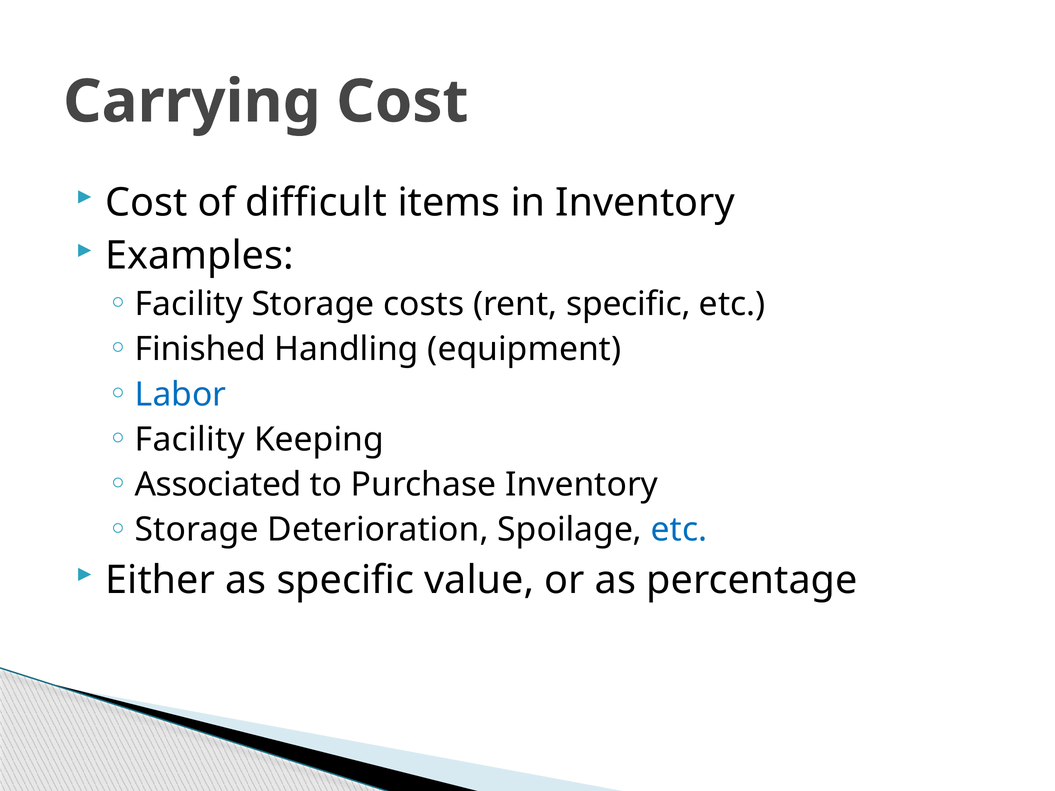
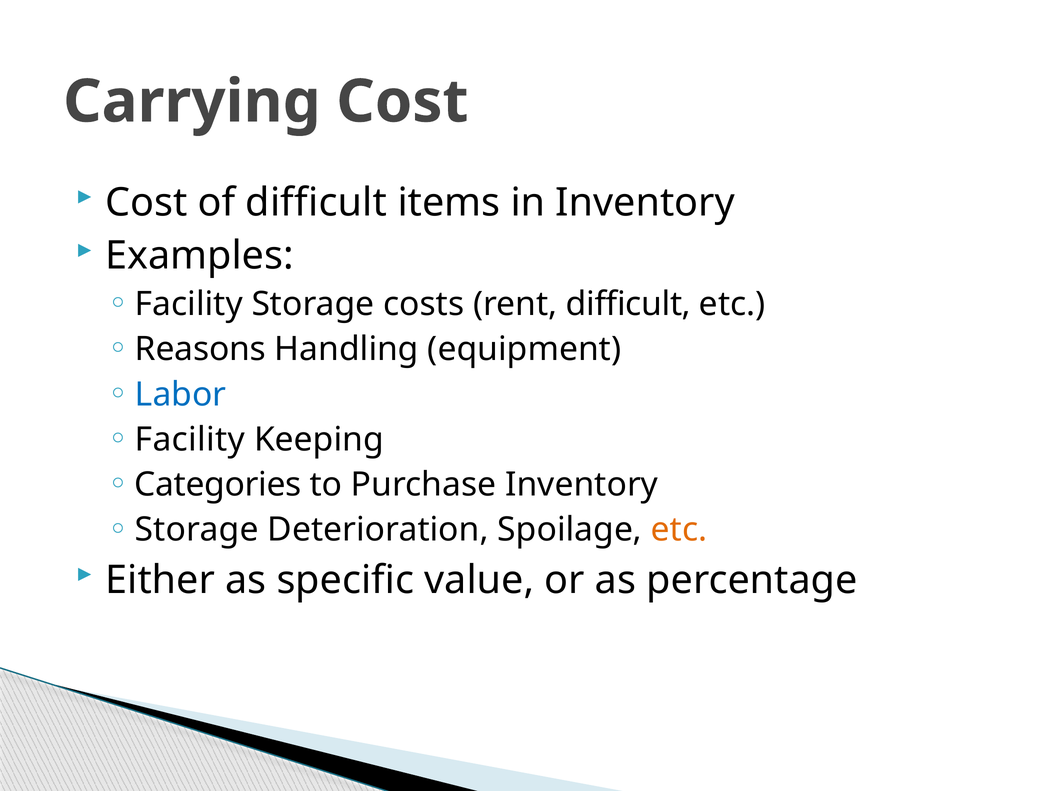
rent specific: specific -> difficult
Finished: Finished -> Reasons
Associated: Associated -> Categories
etc at (679, 530) colour: blue -> orange
